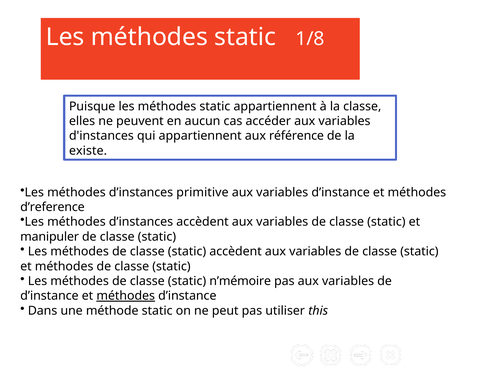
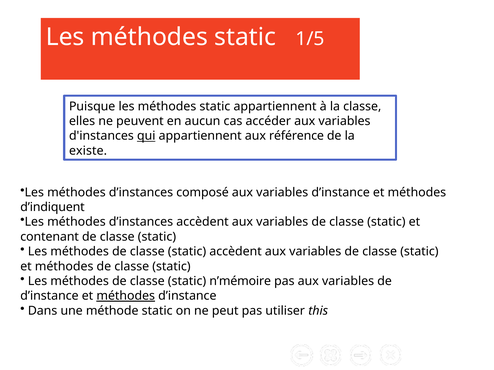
1/8: 1/8 -> 1/5
qui underline: none -> present
primitive: primitive -> composé
d’reference: d’reference -> d’indiquent
manipuler: manipuler -> contenant
